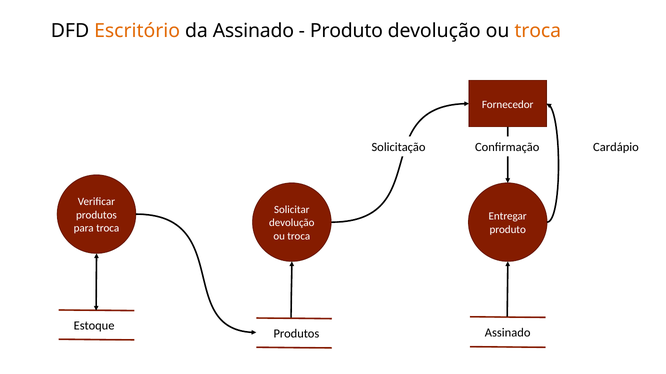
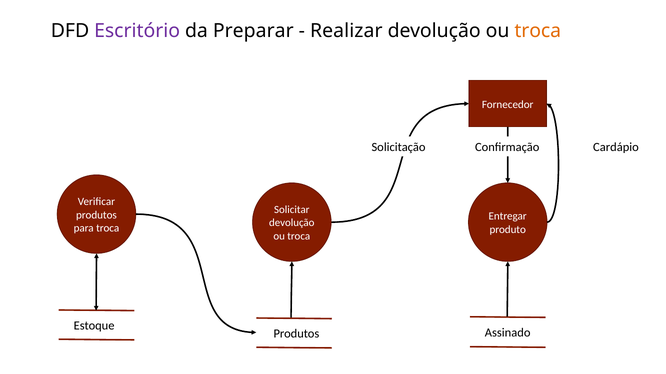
Escritório colour: orange -> purple
da Assinado: Assinado -> Preparar
Produto at (346, 31): Produto -> Realizar
